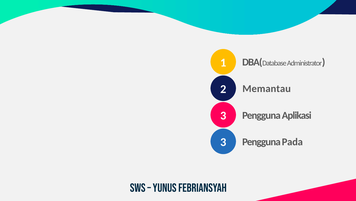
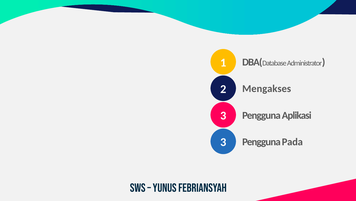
Memantau: Memantau -> Mengakses
